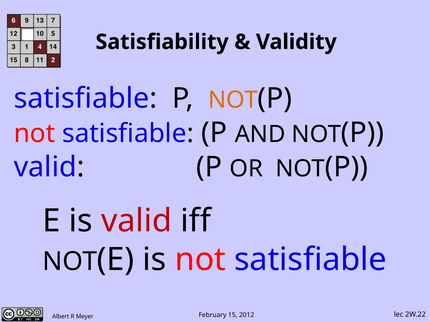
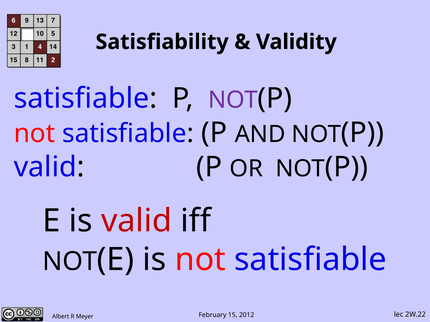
NOT at (233, 100) colour: orange -> purple
